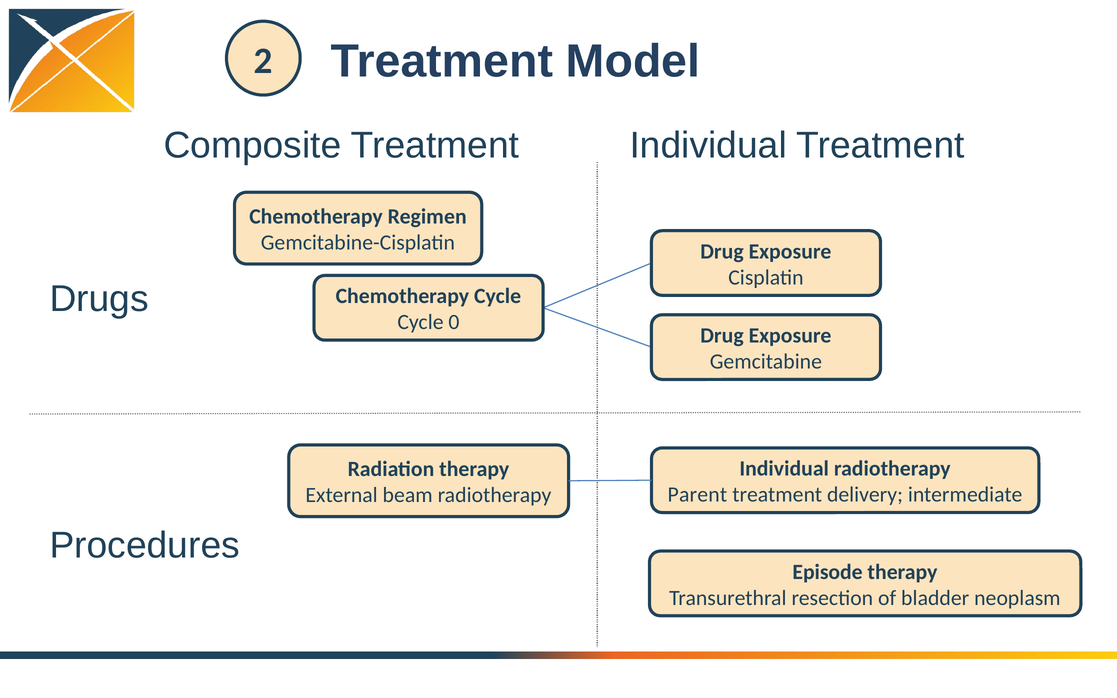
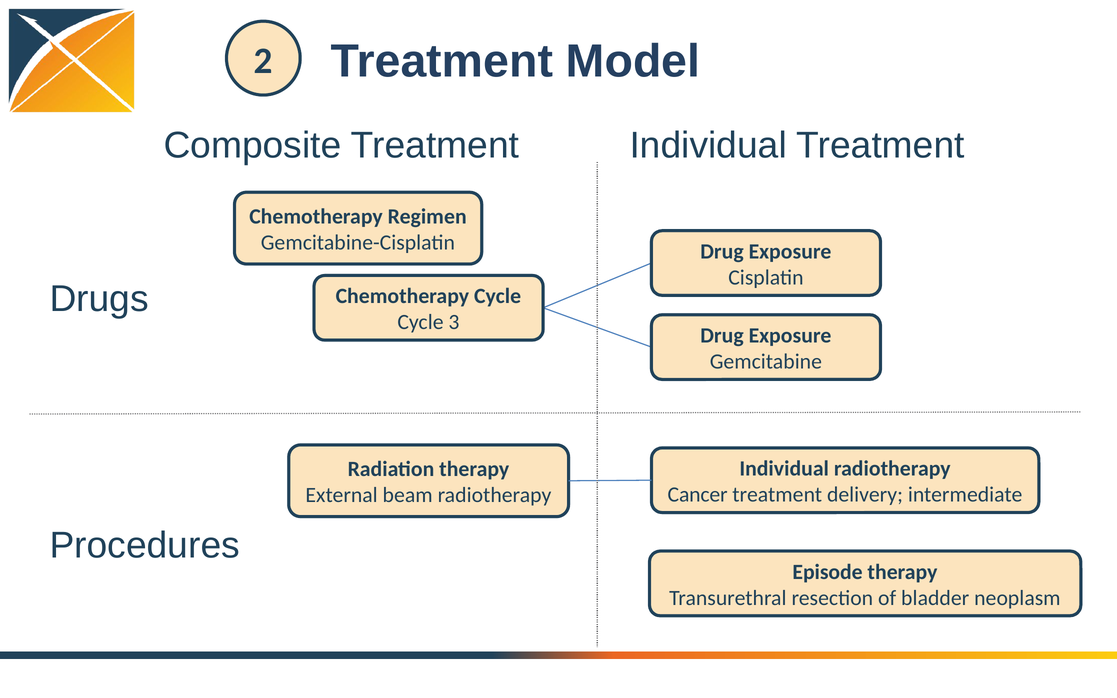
0: 0 -> 3
Parent: Parent -> Cancer
